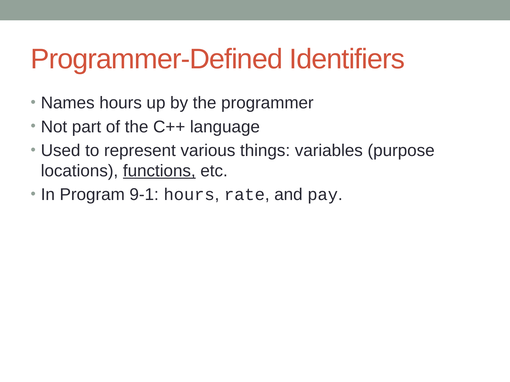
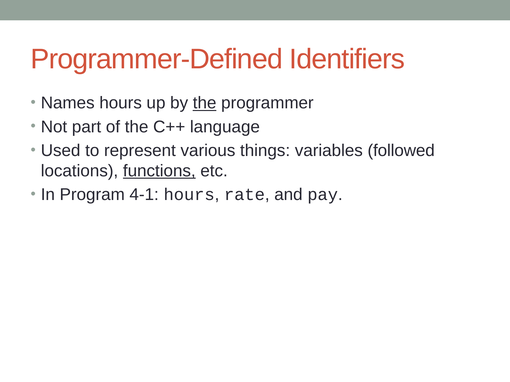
the at (205, 103) underline: none -> present
purpose: purpose -> followed
9-1: 9-1 -> 4-1
